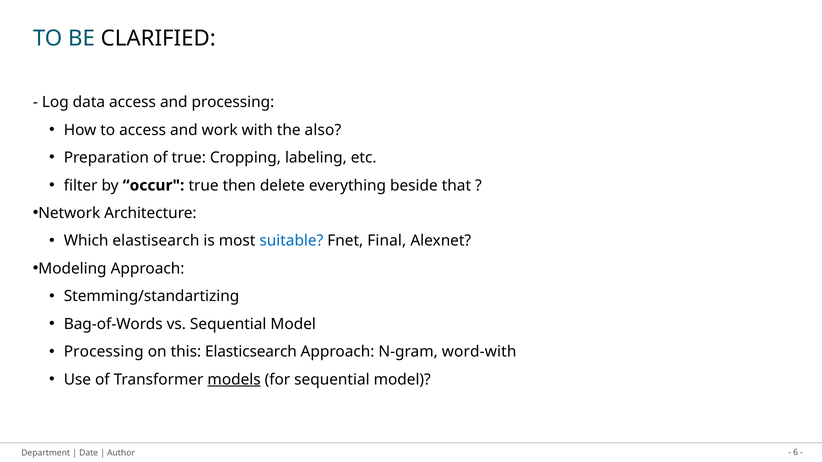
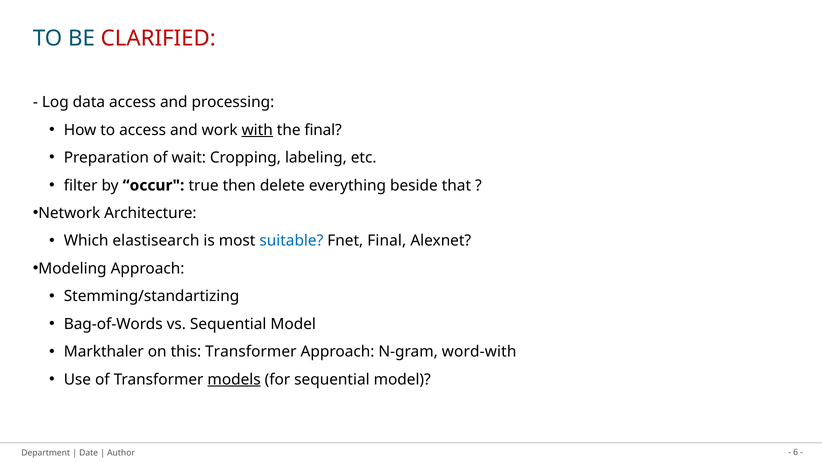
CLARIFIED colour: black -> red
with underline: none -> present
the also: also -> final
of true: true -> wait
Processing at (104, 352): Processing -> Markthaler
this Elasticsearch: Elasticsearch -> Transformer
